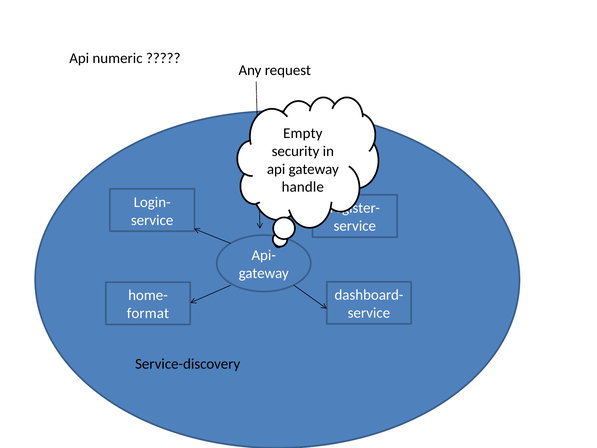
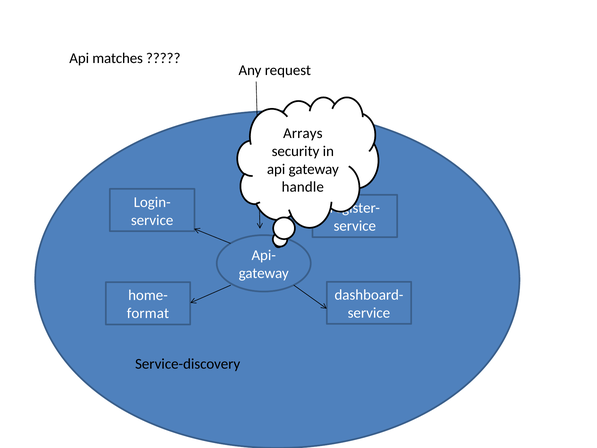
numeric: numeric -> matches
Empty: Empty -> Arrays
